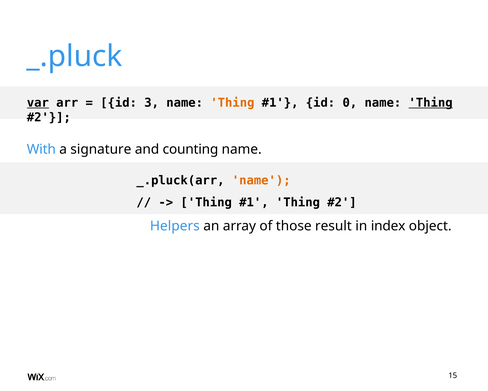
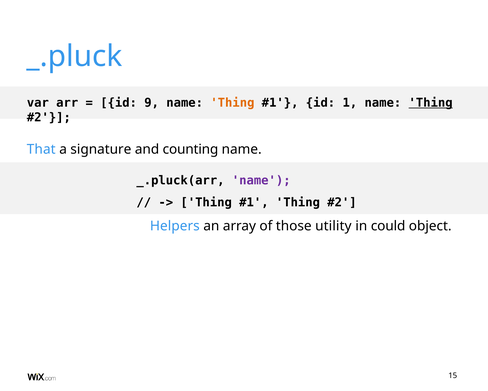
var underline: present -> none
3: 3 -> 9
0: 0 -> 1
With: With -> That
name at (261, 180) colour: orange -> purple
result: result -> utility
index: index -> could
